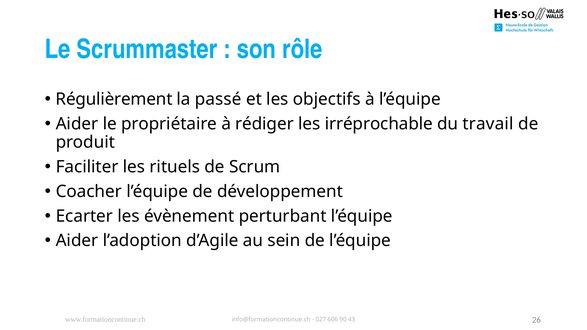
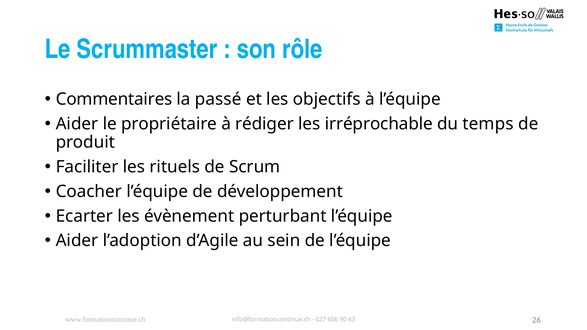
Régulièrement: Régulièrement -> Commentaires
travail: travail -> temps
